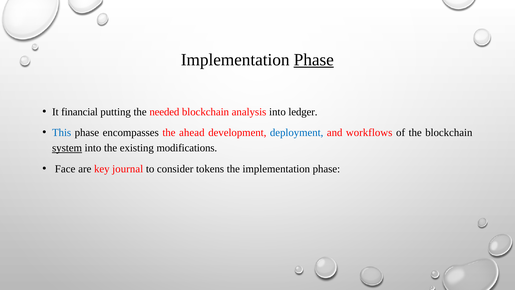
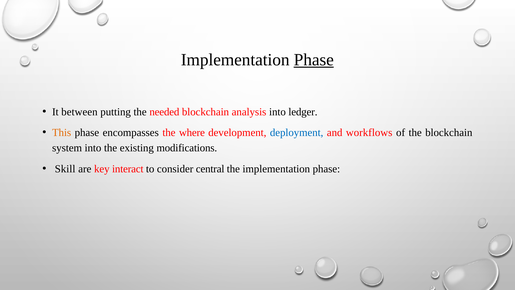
financial: financial -> between
This colour: blue -> orange
ahead: ahead -> where
system underline: present -> none
Face: Face -> Skill
journal: journal -> interact
tokens: tokens -> central
